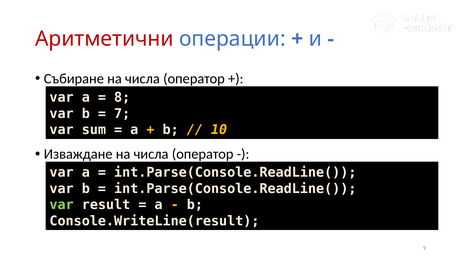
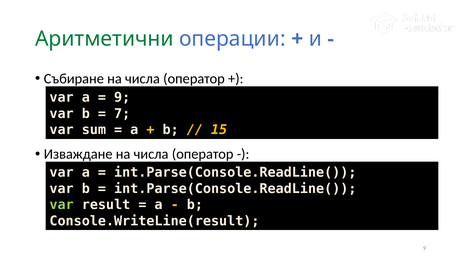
Аритметични colour: red -> green
8 at (122, 97): 8 -> 9
10: 10 -> 15
